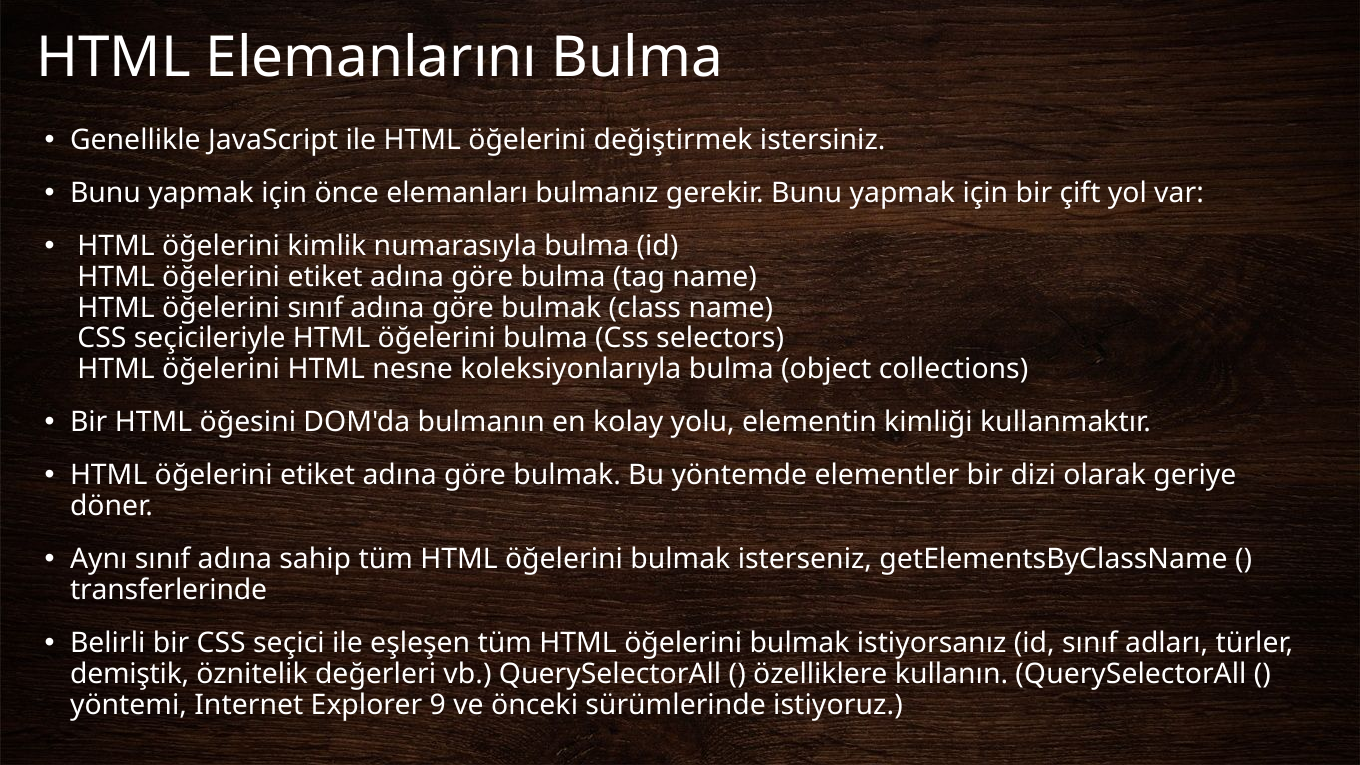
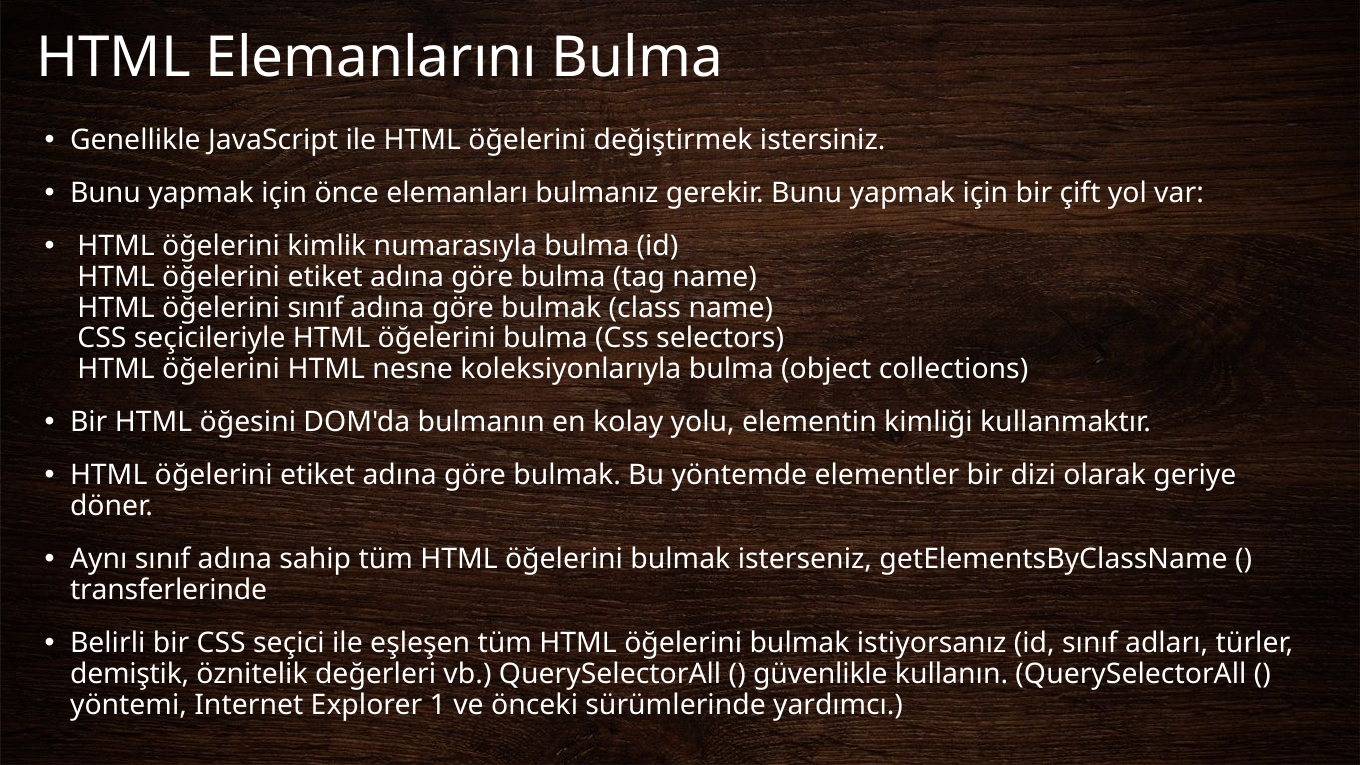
özelliklere: özelliklere -> güvenlikle
9: 9 -> 1
istiyoruz: istiyoruz -> yardımcı
